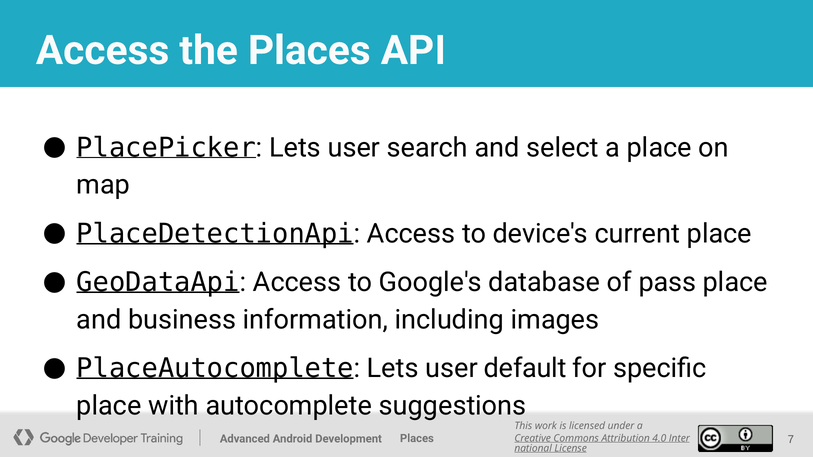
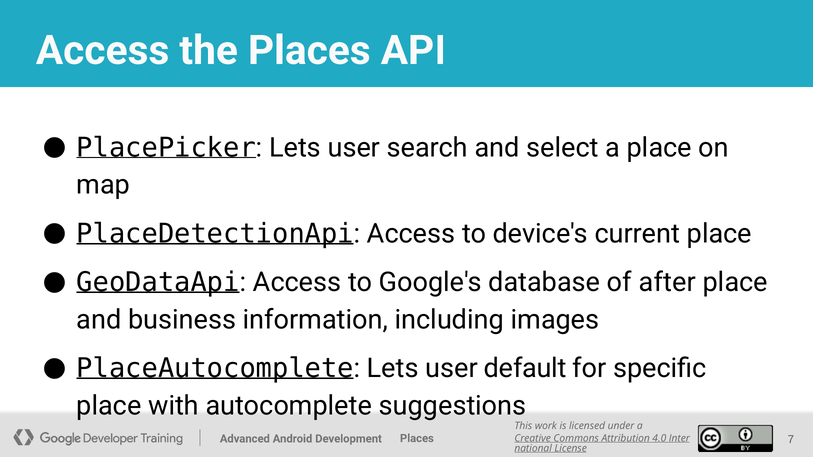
pass: pass -> after
